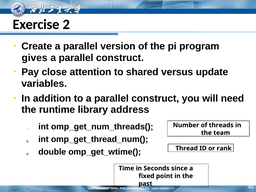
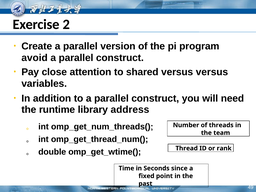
gives: gives -> avoid
versus update: update -> versus
